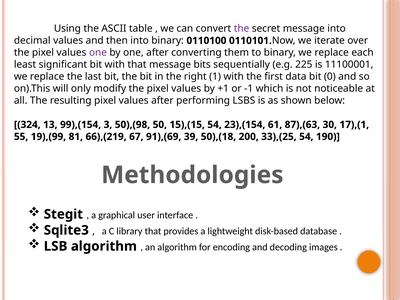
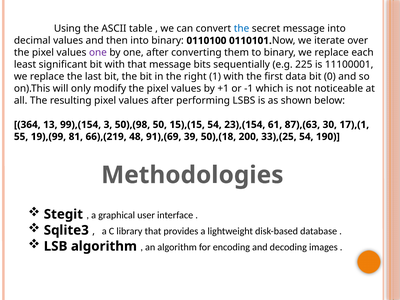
the at (242, 29) colour: purple -> blue
324: 324 -> 364
67: 67 -> 48
